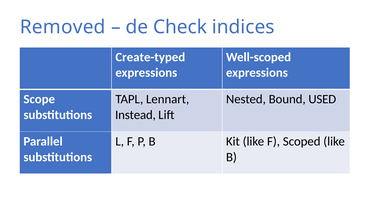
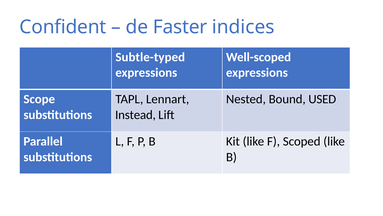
Removed: Removed -> Confident
Check: Check -> Faster
Create-typed: Create-typed -> Subtle-typed
